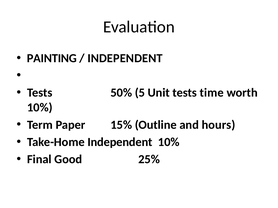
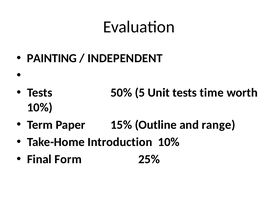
hours: hours -> range
Take-Home Independent: Independent -> Introduction
Good: Good -> Form
